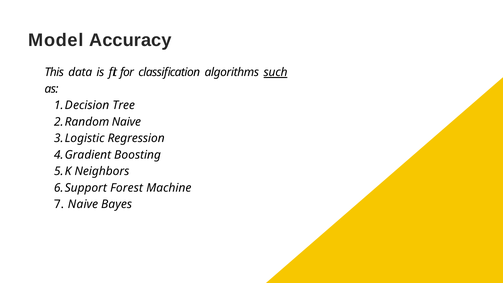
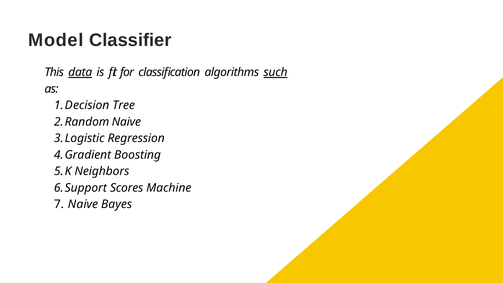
Accuracy: Accuracy -> Classifier
data underline: none -> present
Forest: Forest -> Scores
